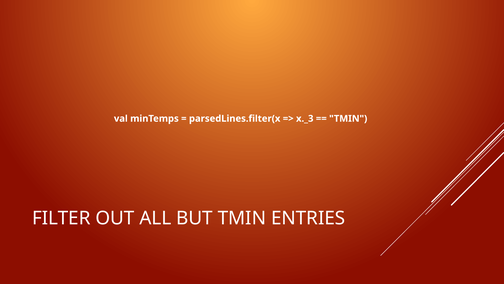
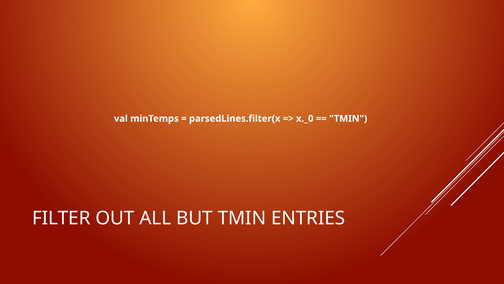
x._3: x._3 -> x._0
